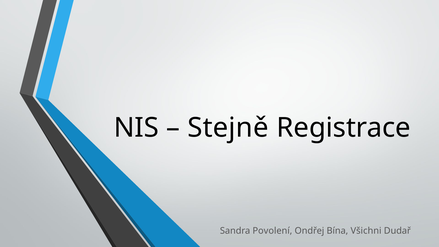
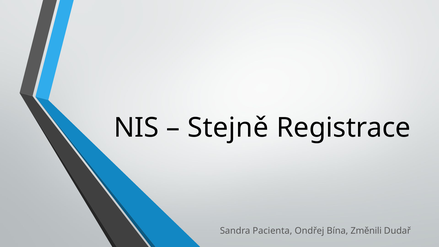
Povolení: Povolení -> Pacienta
Všichni: Všichni -> Změnili
